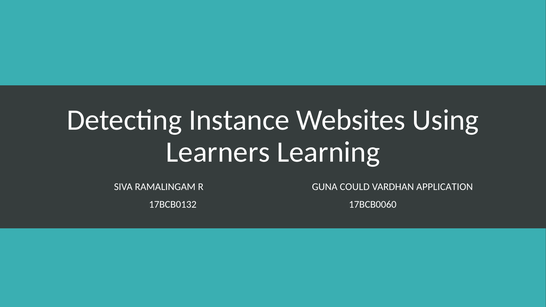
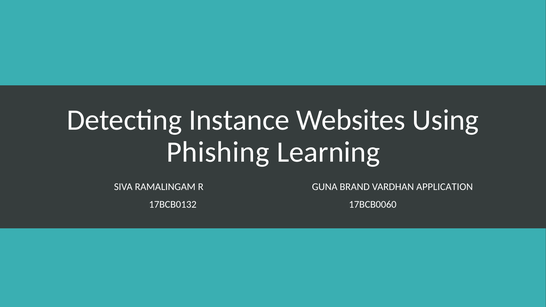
Learners: Learners -> Phishing
COULD: COULD -> BRAND
